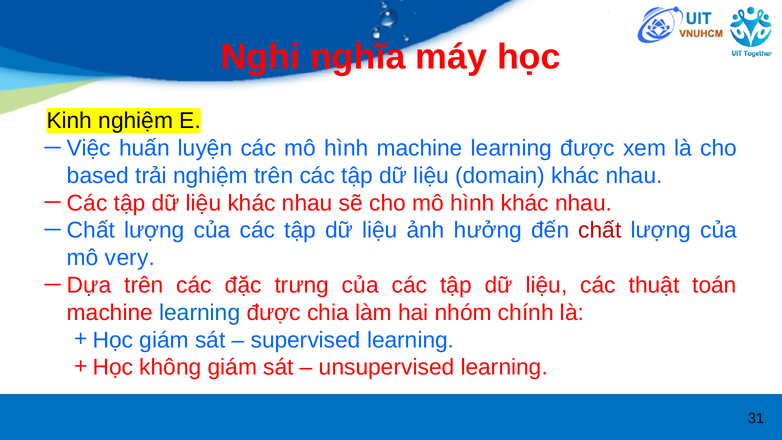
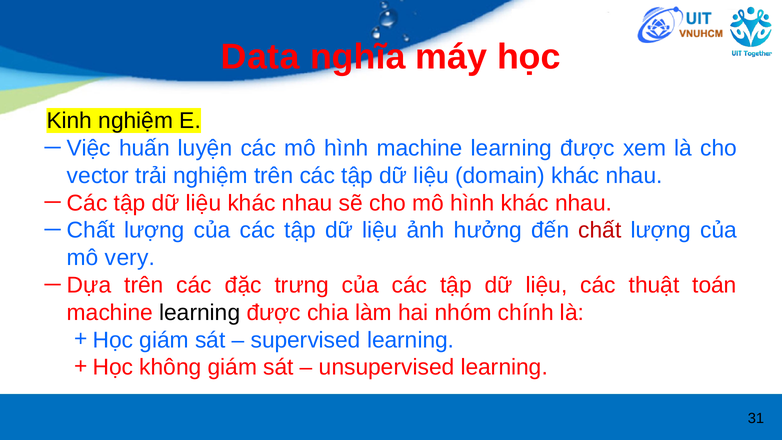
Nghi: Nghi -> Data
based: based -> vector
learning at (200, 313) colour: blue -> black
